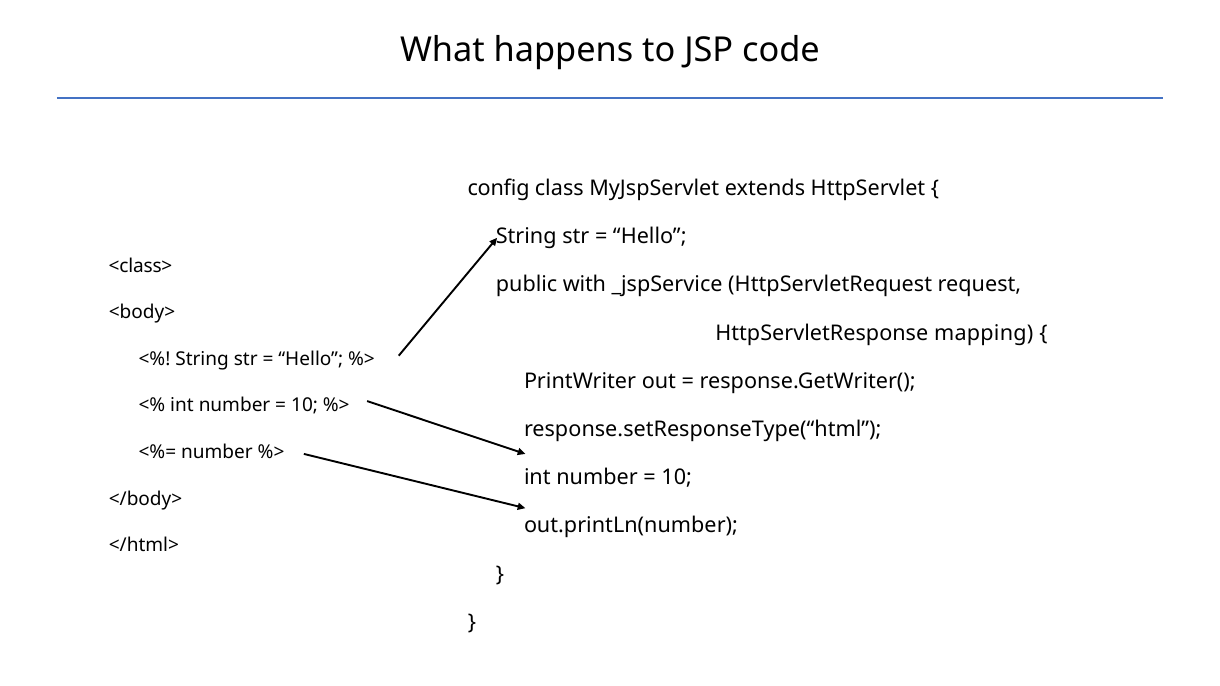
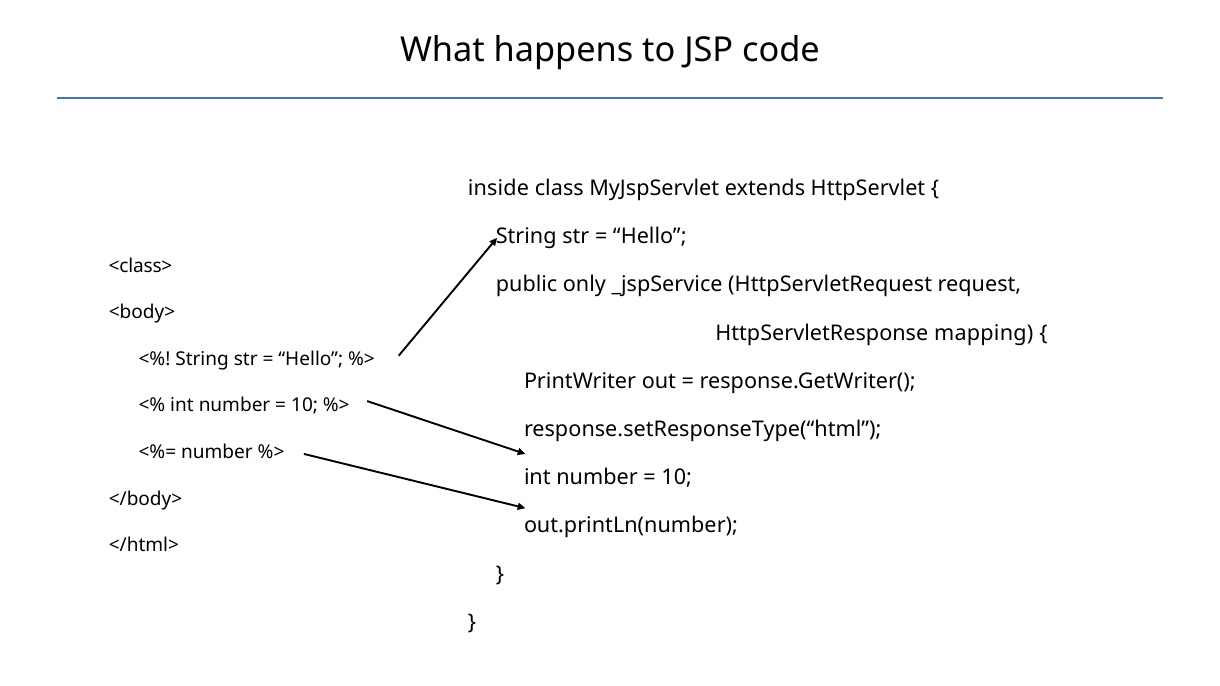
config: config -> inside
with: with -> only
